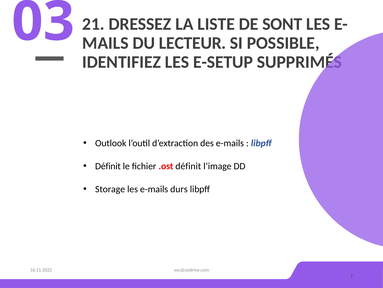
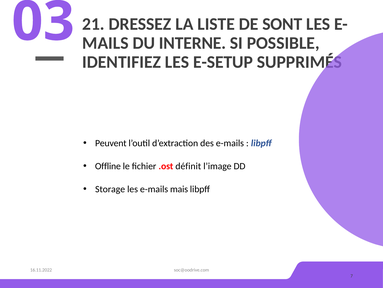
LECTEUR: LECTEUR -> INTERNE
Outlook: Outlook -> Peuvent
Définit at (108, 166): Définit -> Offline
durs: durs -> mais
